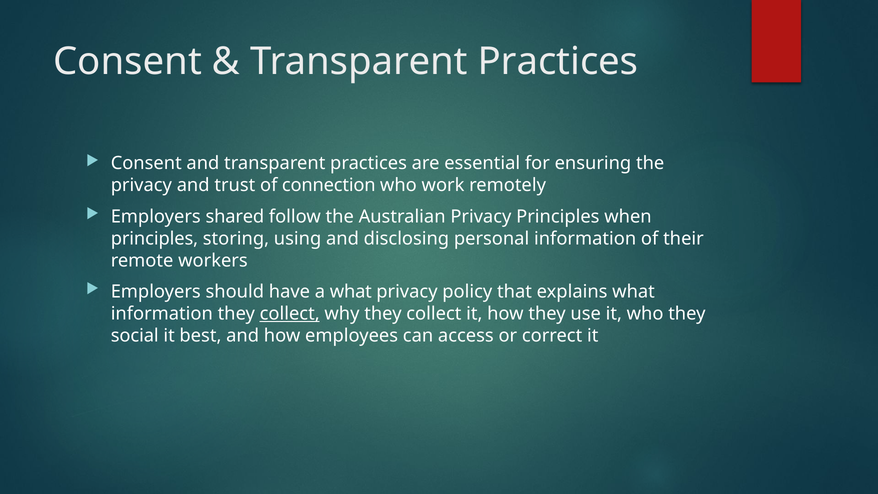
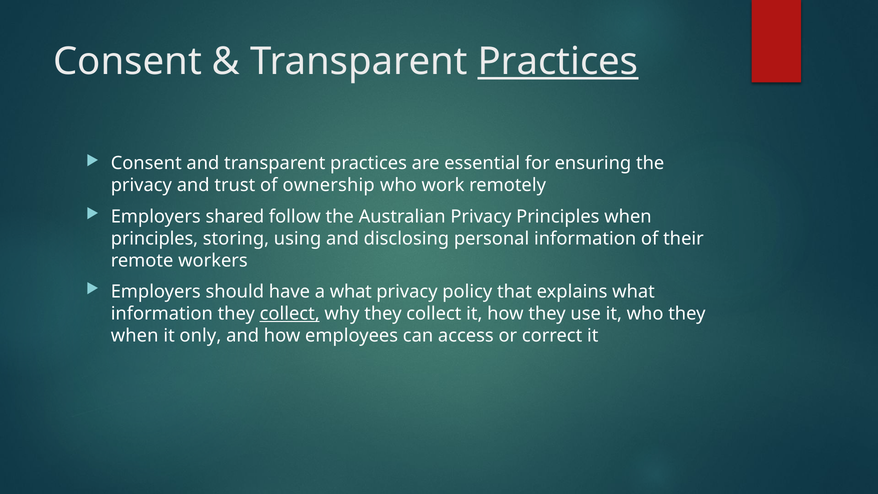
Practices at (558, 62) underline: none -> present
connection: connection -> ownership
social at (135, 335): social -> when
best: best -> only
